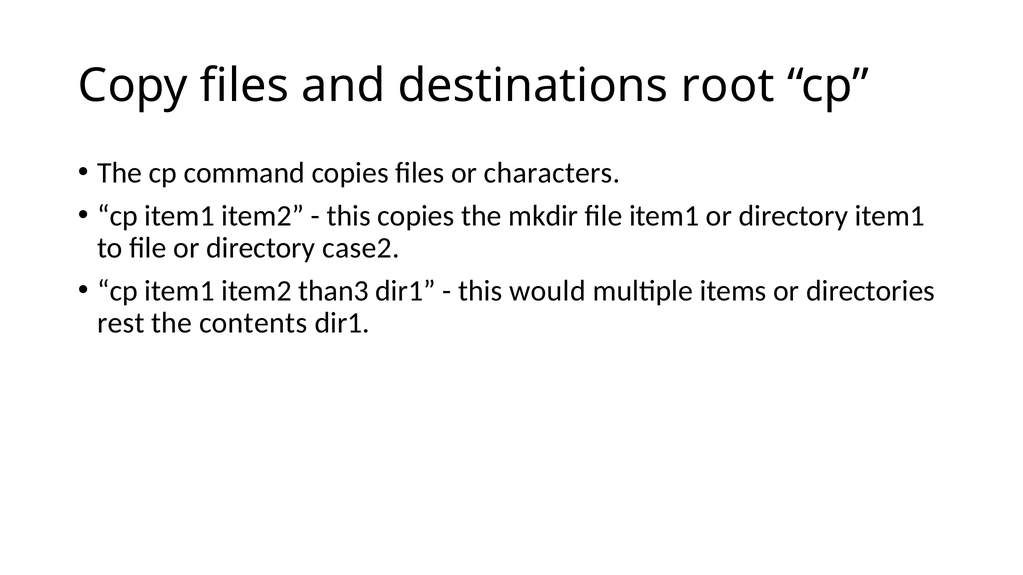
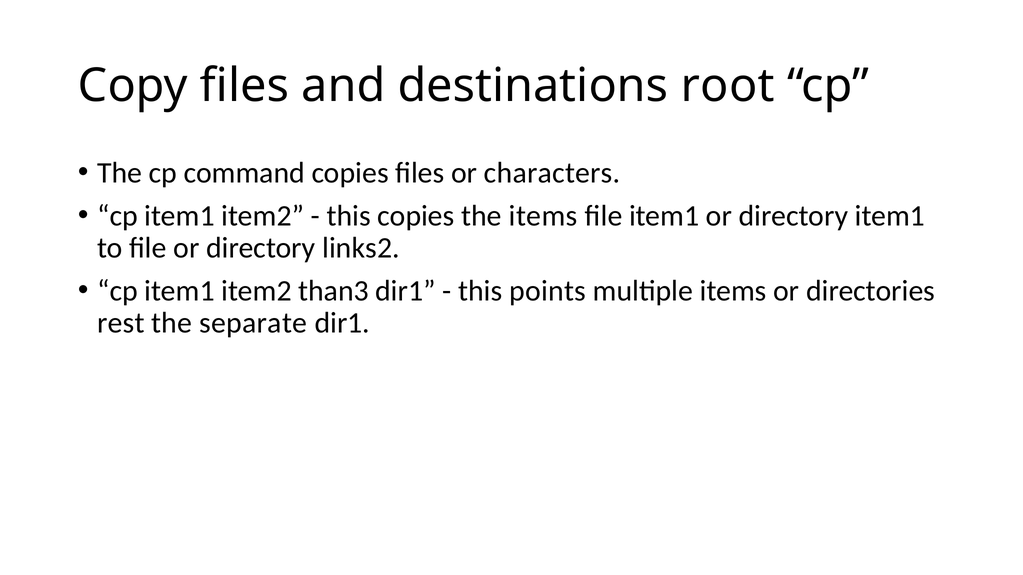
the mkdir: mkdir -> items
case2: case2 -> links2
would: would -> points
contents: contents -> separate
